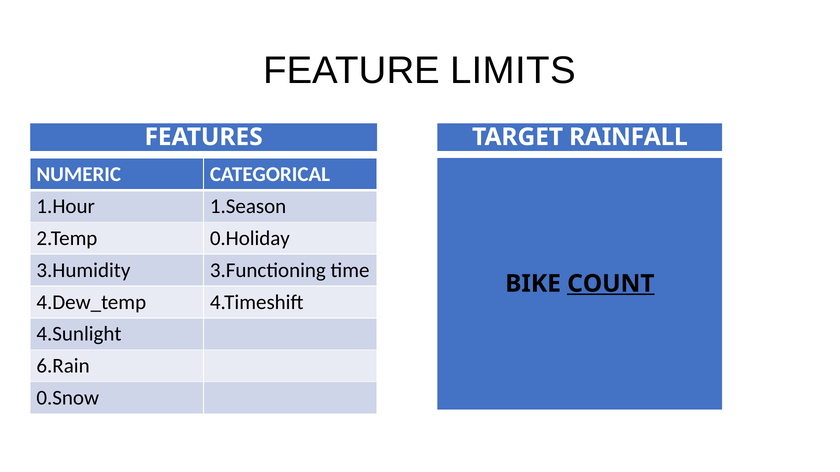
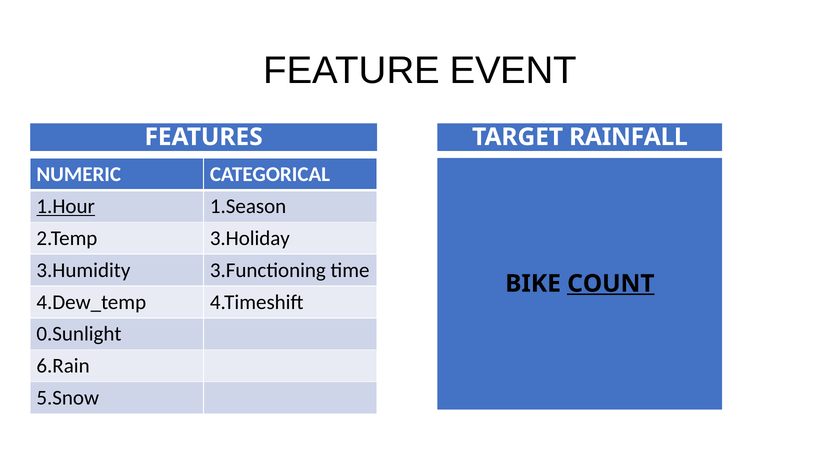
LIMITS: LIMITS -> EVENT
1.Hour underline: none -> present
0.Holiday: 0.Holiday -> 3.Holiday
4.Sunlight: 4.Sunlight -> 0.Sunlight
0.Snow: 0.Snow -> 5.Snow
